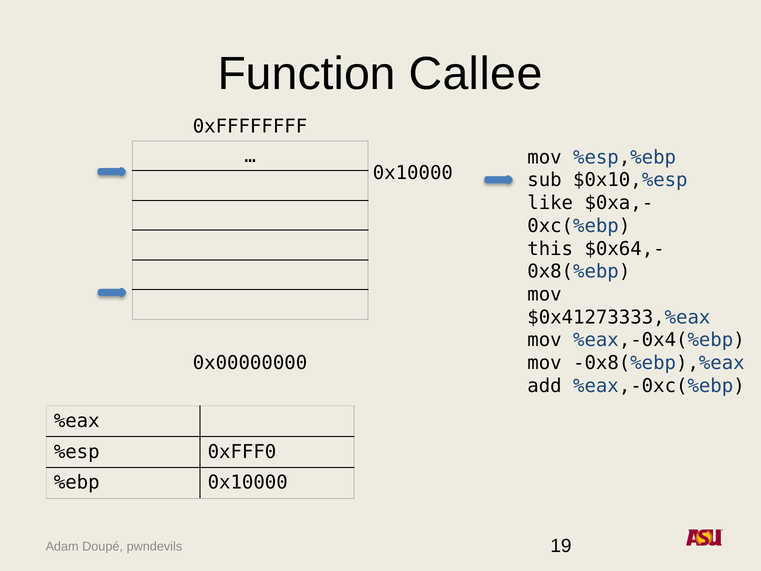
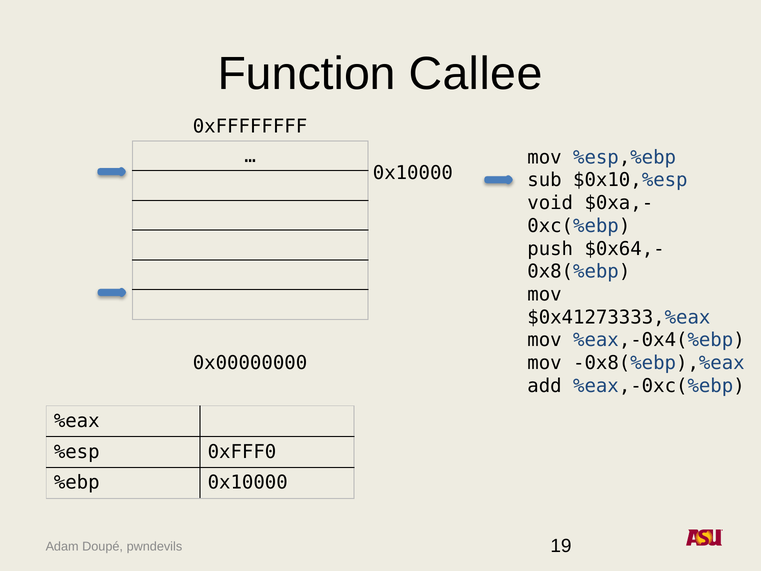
like: like -> void
this: this -> push
